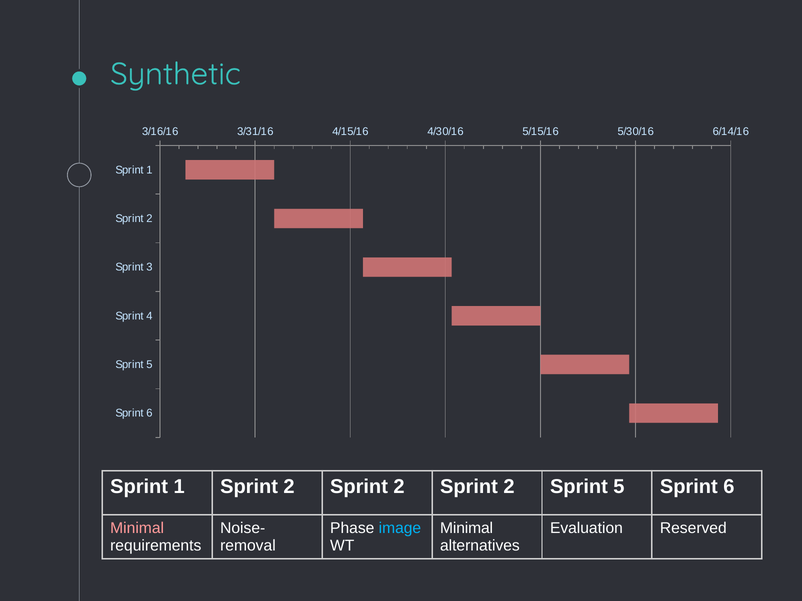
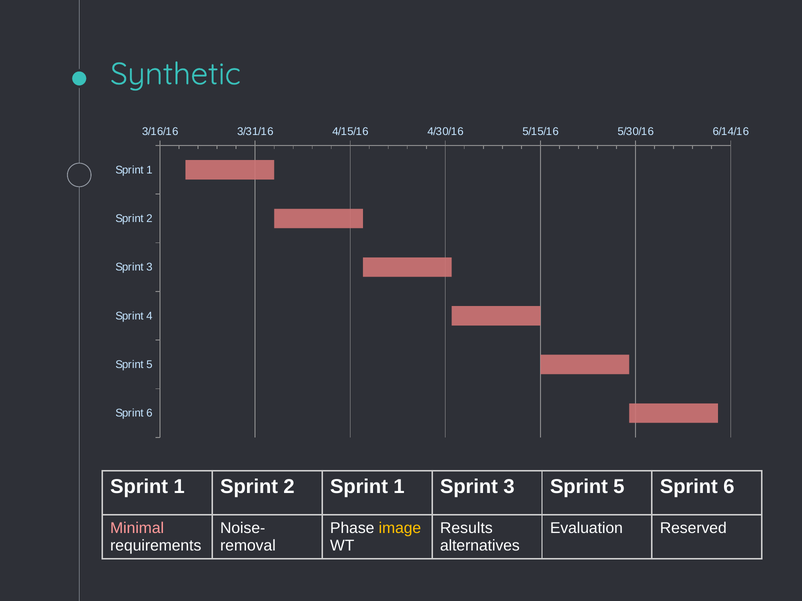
2 at (399, 487): 2 -> 1
2 at (509, 487): 2 -> 3
image colour: light blue -> yellow
Minimal at (467, 528): Minimal -> Results
